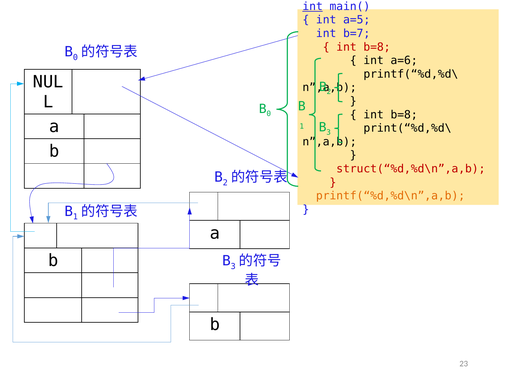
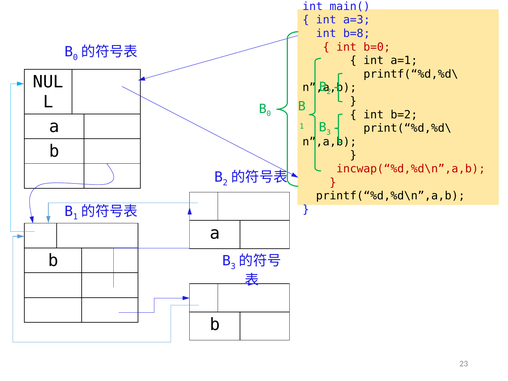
int at (313, 6) underline: present -> none
a=5: a=5 -> a=3
b=7: b=7 -> b=8
b=8 at (377, 47): b=8 -> b=0
a=6: a=6 -> a=1
b=8 at (404, 115): b=8 -> b=2
struct(“%d,%d\n”,a,b: struct(“%d,%d\n”,a,b -> incwap(“%d,%d\n”,a,b
printf(“%d,%d\n”,a,b colour: orange -> black
